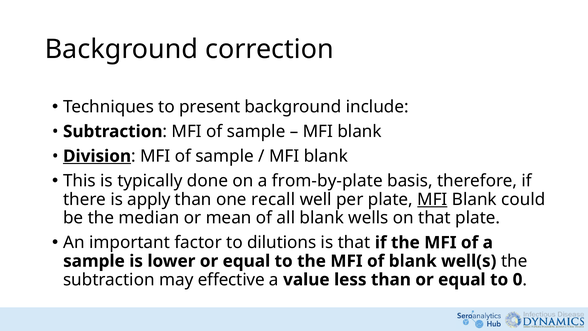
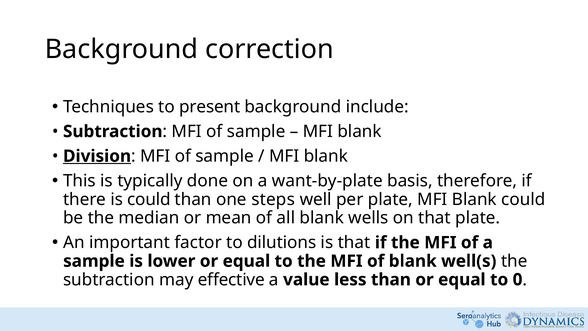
from-by-plate: from-by-plate -> want-by-plate
is apply: apply -> could
recall: recall -> steps
MFI at (432, 199) underline: present -> none
